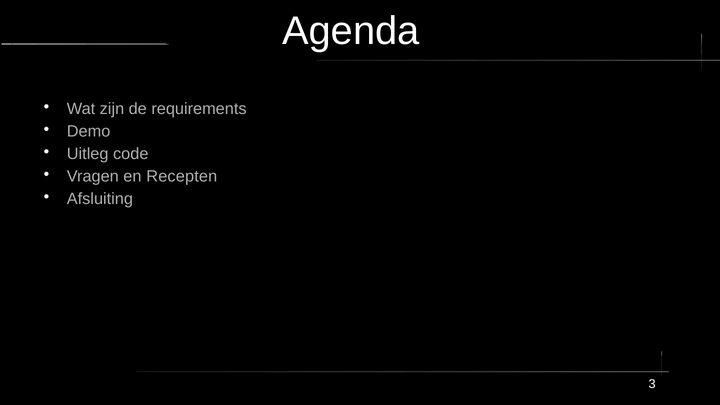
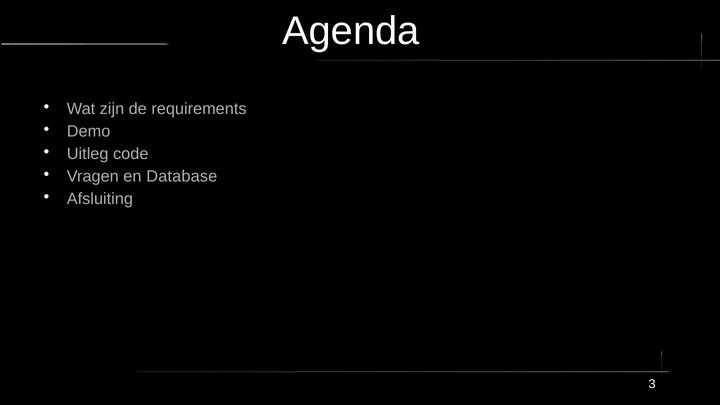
Recepten: Recepten -> Database
